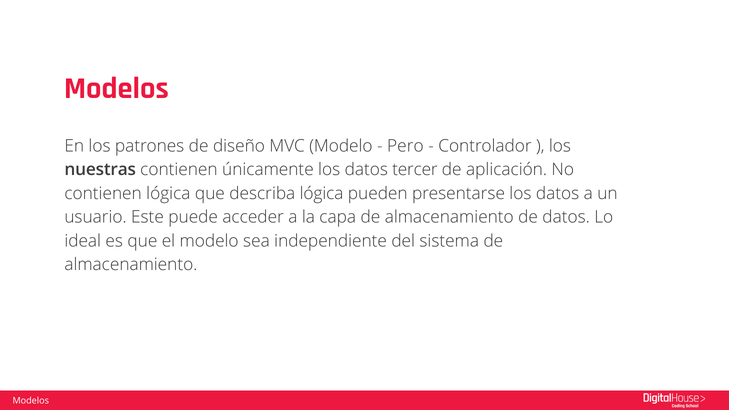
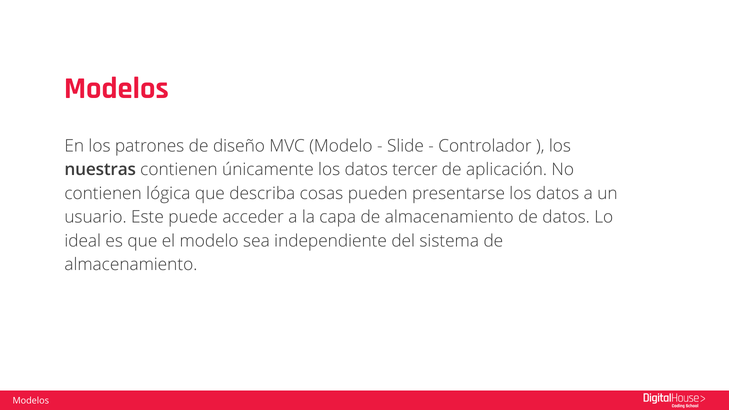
Pero: Pero -> Slide
describa lógica: lógica -> cosas
